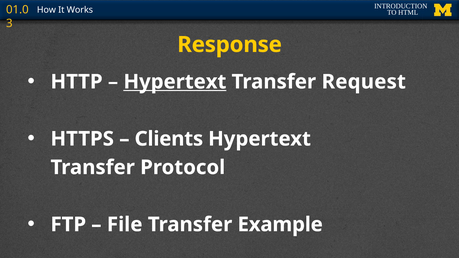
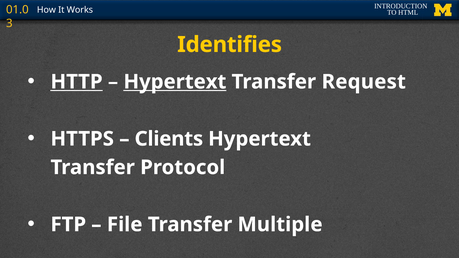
Response: Response -> Identifies
HTTP underline: none -> present
Example: Example -> Multiple
